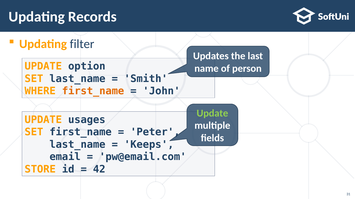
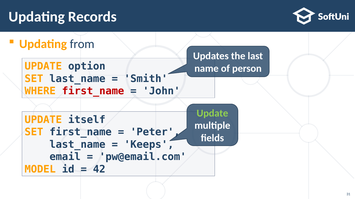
filter: filter -> from
first_name at (93, 91) colour: orange -> red
usages: usages -> itself
STORE: STORE -> MODEL
